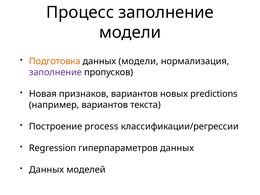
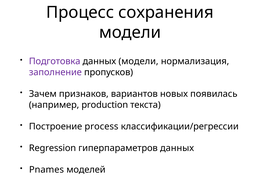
Процесс заполнение: заполнение -> сохранения
Подготовка colour: orange -> purple
Новая: Новая -> Зачем
predictions: predictions -> появилась
например вариантов: вариантов -> production
Данных at (46, 170): Данных -> Pnames
